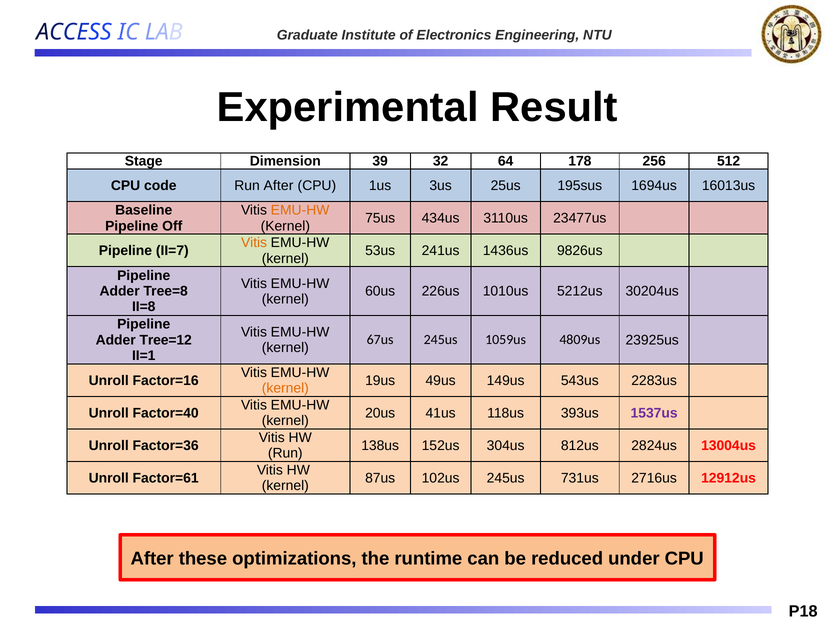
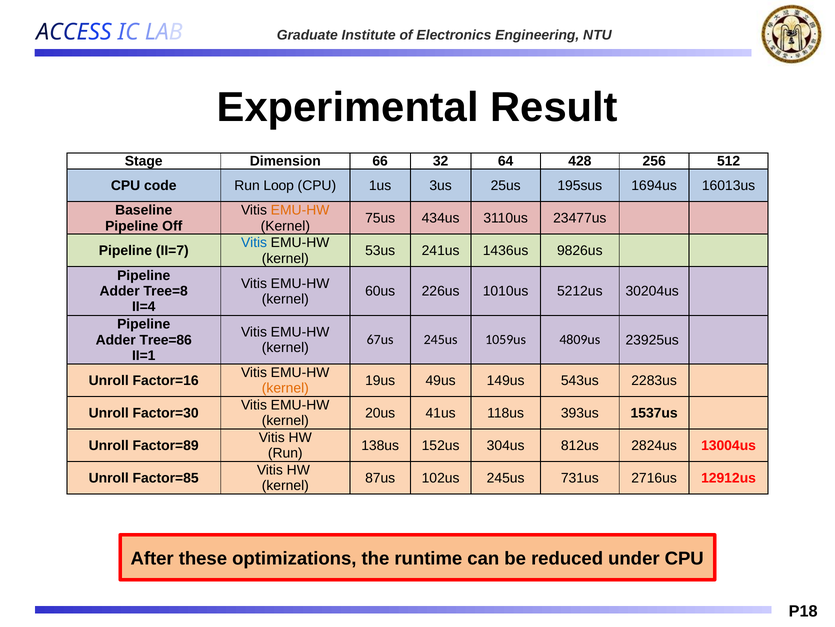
39: 39 -> 66
178: 178 -> 428
Run After: After -> Loop
Vitis at (254, 243) colour: orange -> blue
II=8: II=8 -> II=4
Tree=12: Tree=12 -> Tree=86
Factor=40: Factor=40 -> Factor=30
1537us colour: purple -> black
Factor=36: Factor=36 -> Factor=89
Factor=61: Factor=61 -> Factor=85
